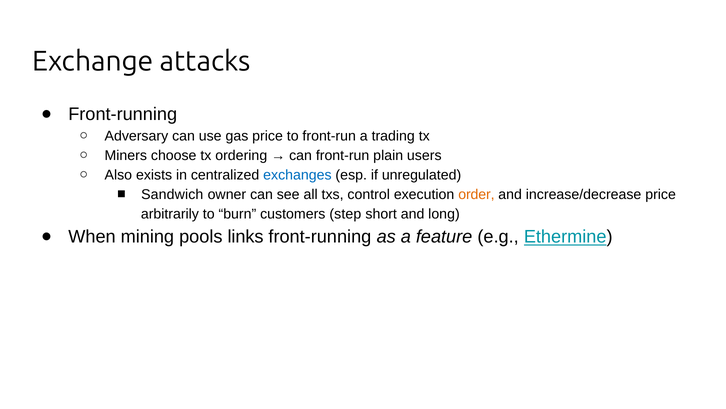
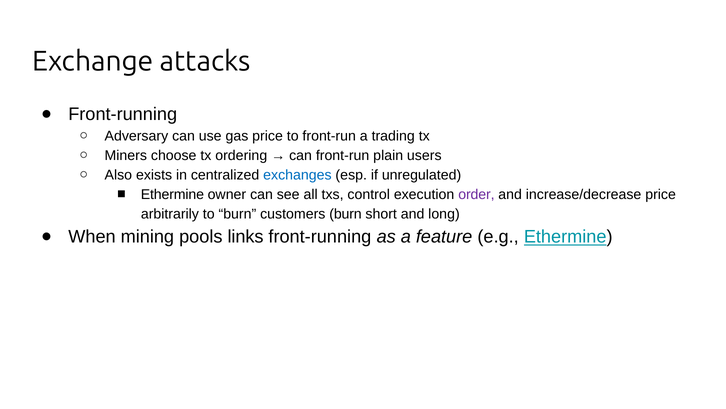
Sandwich at (172, 194): Sandwich -> Ethermine
order colour: orange -> purple
customers step: step -> burn
